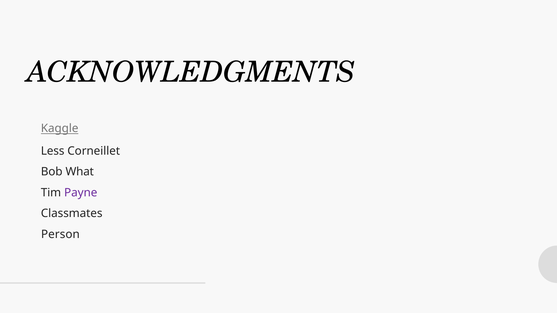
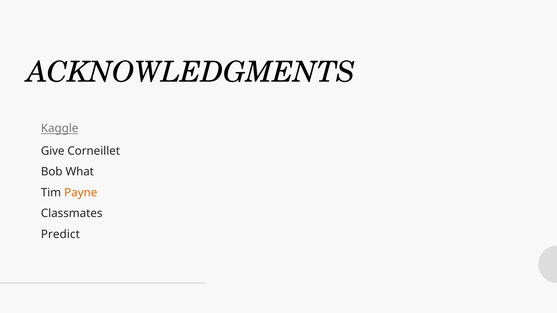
Less: Less -> Give
Payne colour: purple -> orange
Person: Person -> Predict
